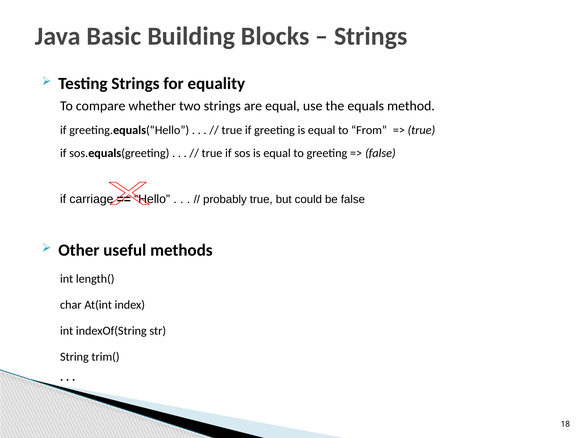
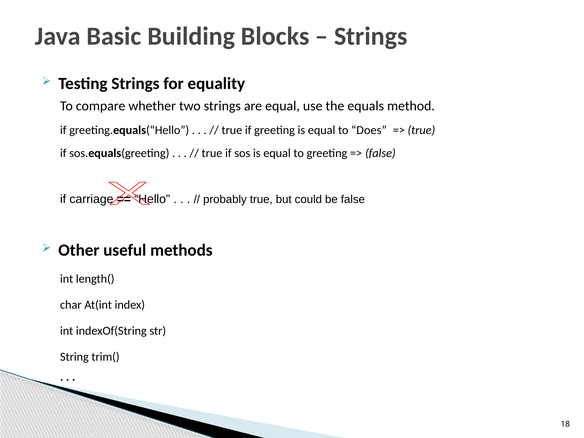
From: From -> Does
